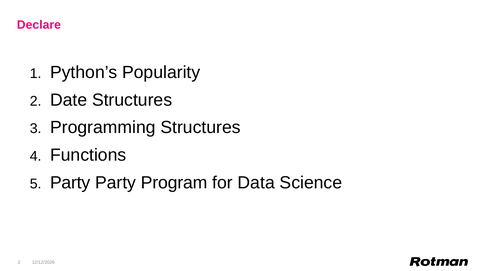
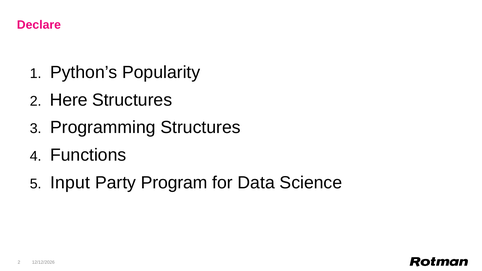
Date: Date -> Here
Party at (70, 183): Party -> Input
